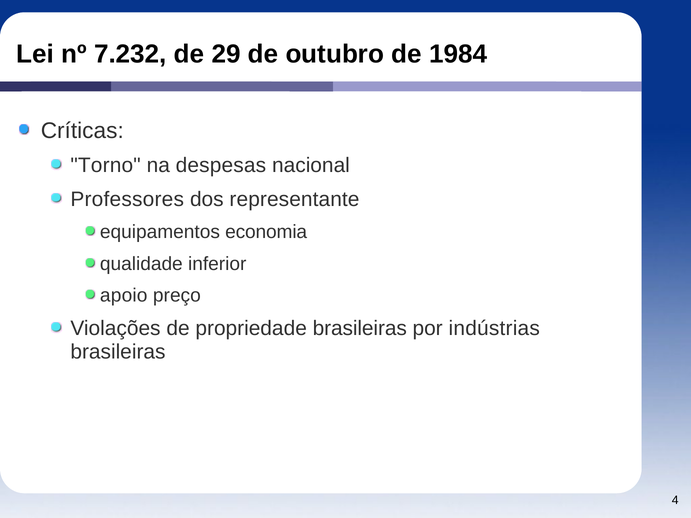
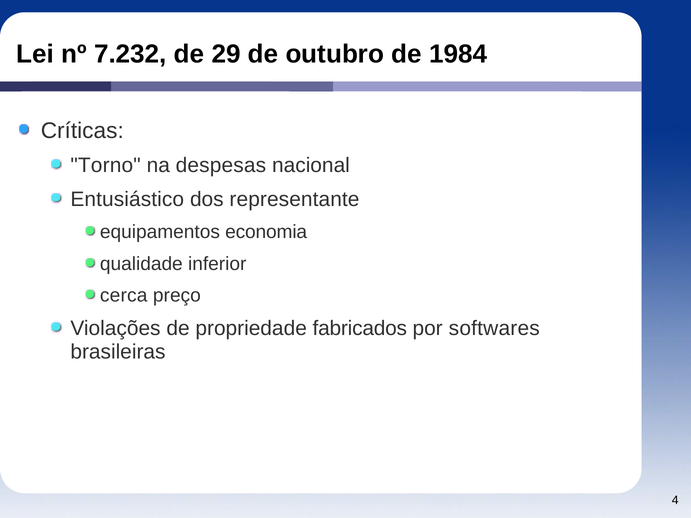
Professores: Professores -> Entusiástico
apoio: apoio -> cerca
propriedade brasileiras: brasileiras -> fabricados
indústrias: indústrias -> softwares
